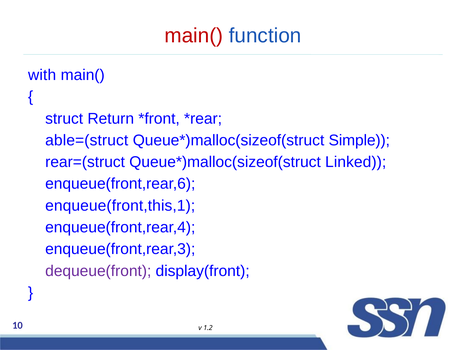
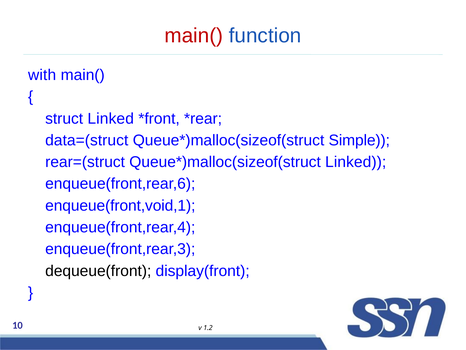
struct Return: Return -> Linked
able=(struct: able=(struct -> data=(struct
enqueue(front,this,1: enqueue(front,this,1 -> enqueue(front,void,1
dequeue(front colour: purple -> black
